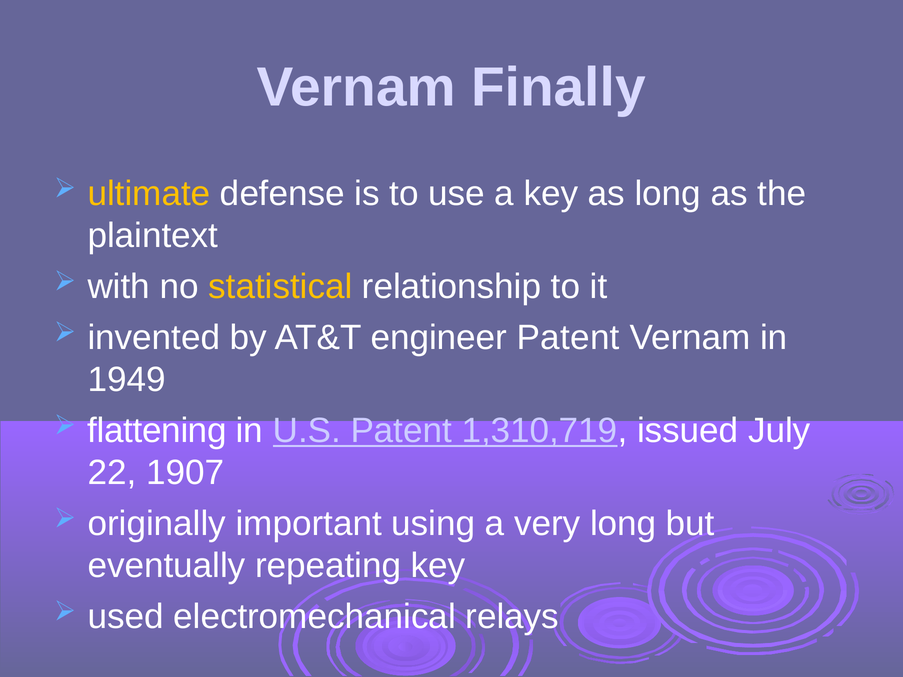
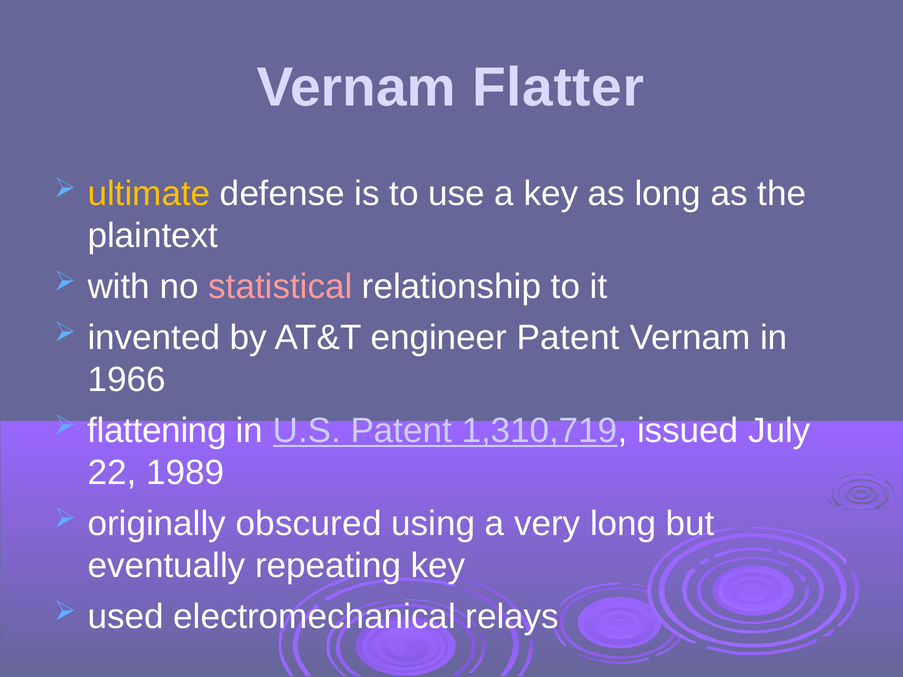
Finally: Finally -> Flatter
statistical colour: yellow -> pink
1949: 1949 -> 1966
1907: 1907 -> 1989
important: important -> obscured
